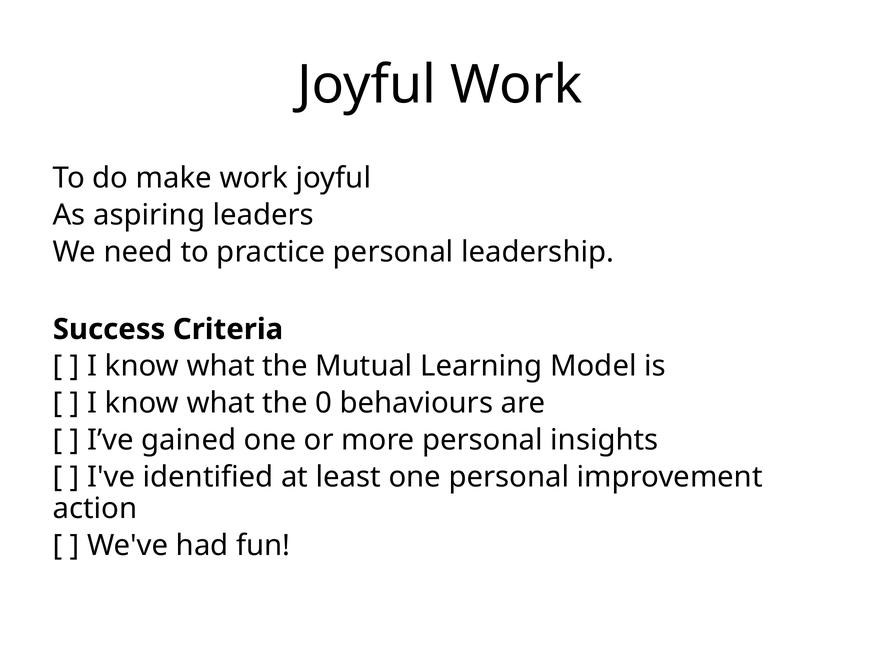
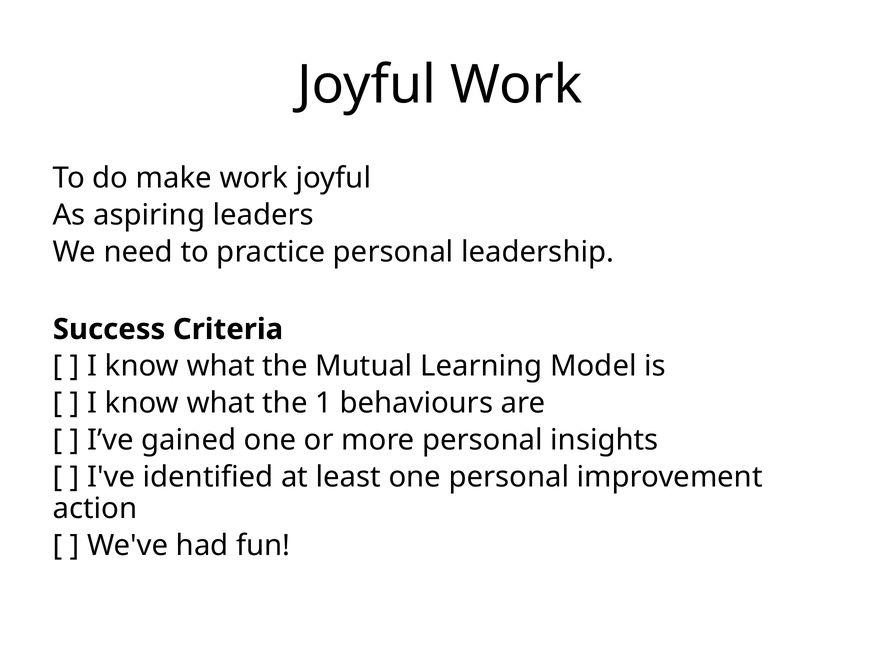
0: 0 -> 1
